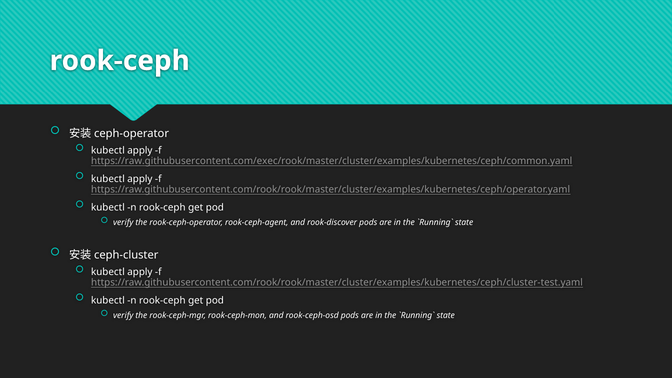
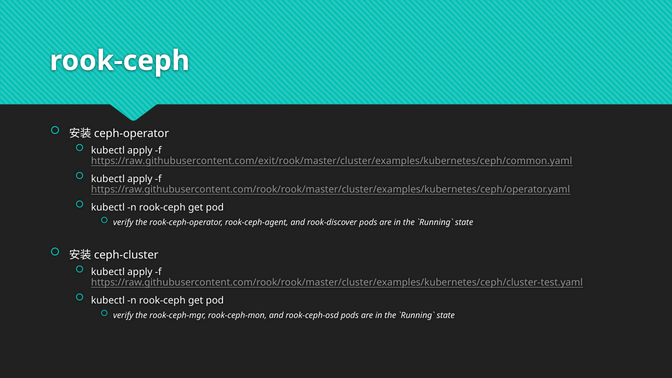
https://raw.githubusercontent.com/exec/rook/master/cluster/examples/kubernetes/ceph/common.yaml: https://raw.githubusercontent.com/exec/rook/master/cluster/examples/kubernetes/ceph/common.yaml -> https://raw.githubusercontent.com/exit/rook/master/cluster/examples/kubernetes/ceph/common.yaml
